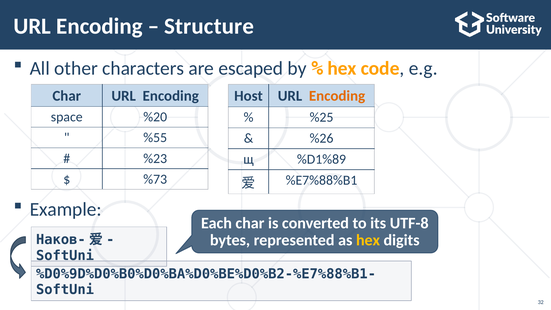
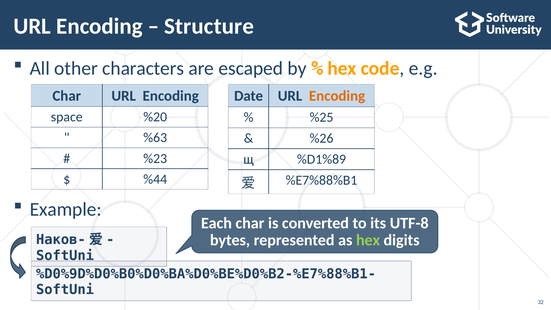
Host: Host -> Date
%55: %55 -> %63
%73: %73 -> %44
hex at (368, 240) colour: yellow -> light green
